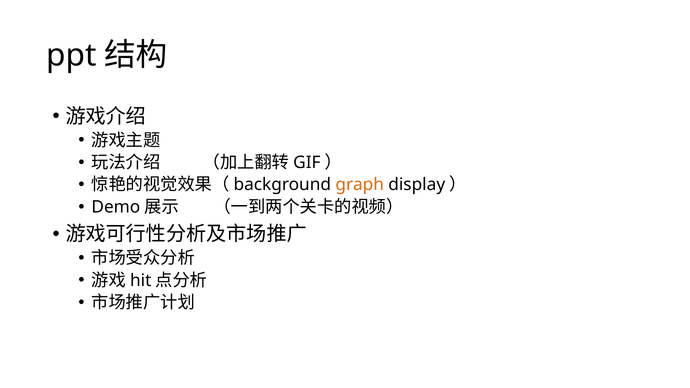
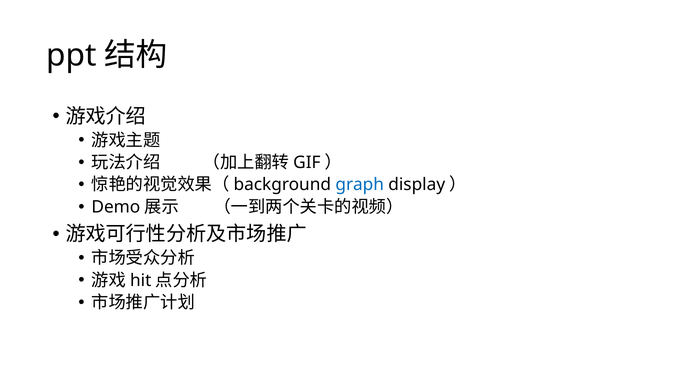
graph colour: orange -> blue
